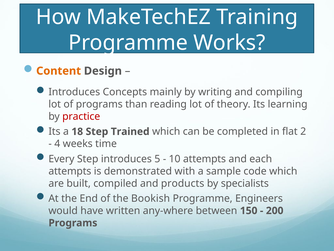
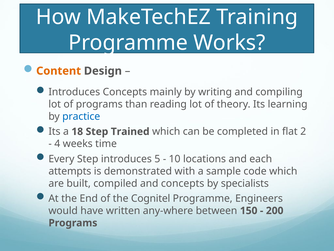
practice colour: red -> blue
10 attempts: attempts -> locations
and products: products -> concepts
Bookish: Bookish -> Cognitel
